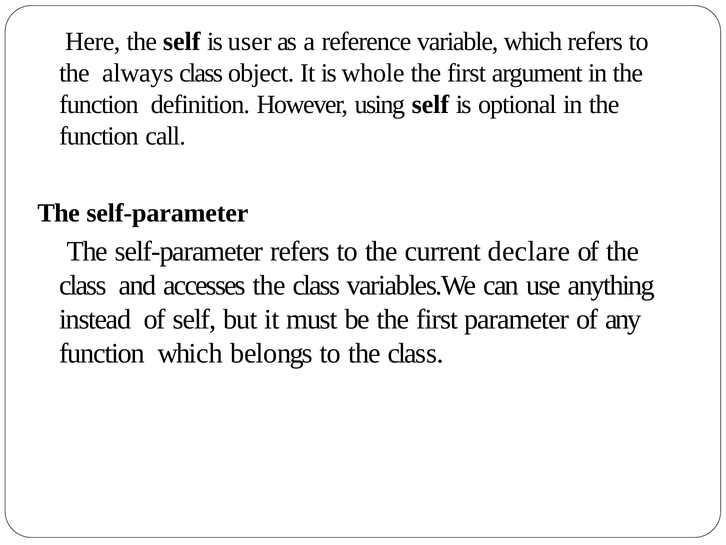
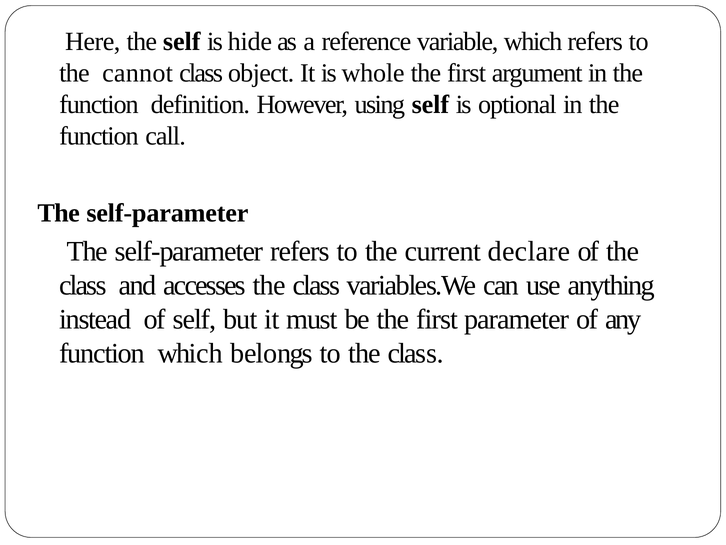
user: user -> hide
always: always -> cannot
